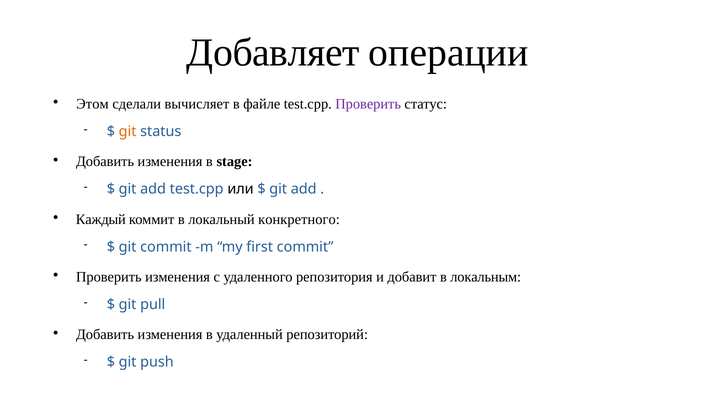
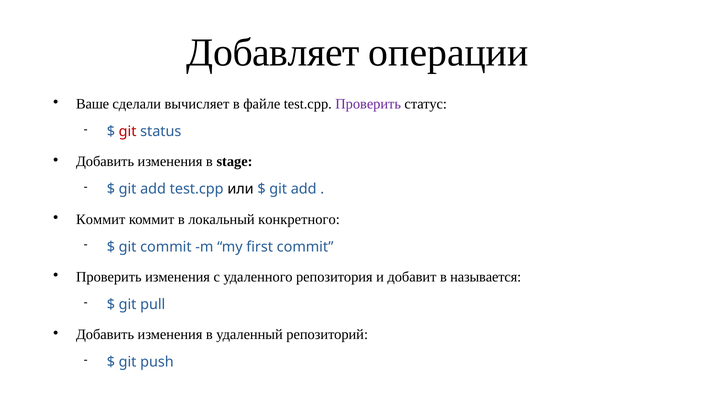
Этом: Этом -> Ваше
git at (128, 131) colour: orange -> red
Каждый at (101, 219): Каждый -> Коммит
локальным: локальным -> называется
